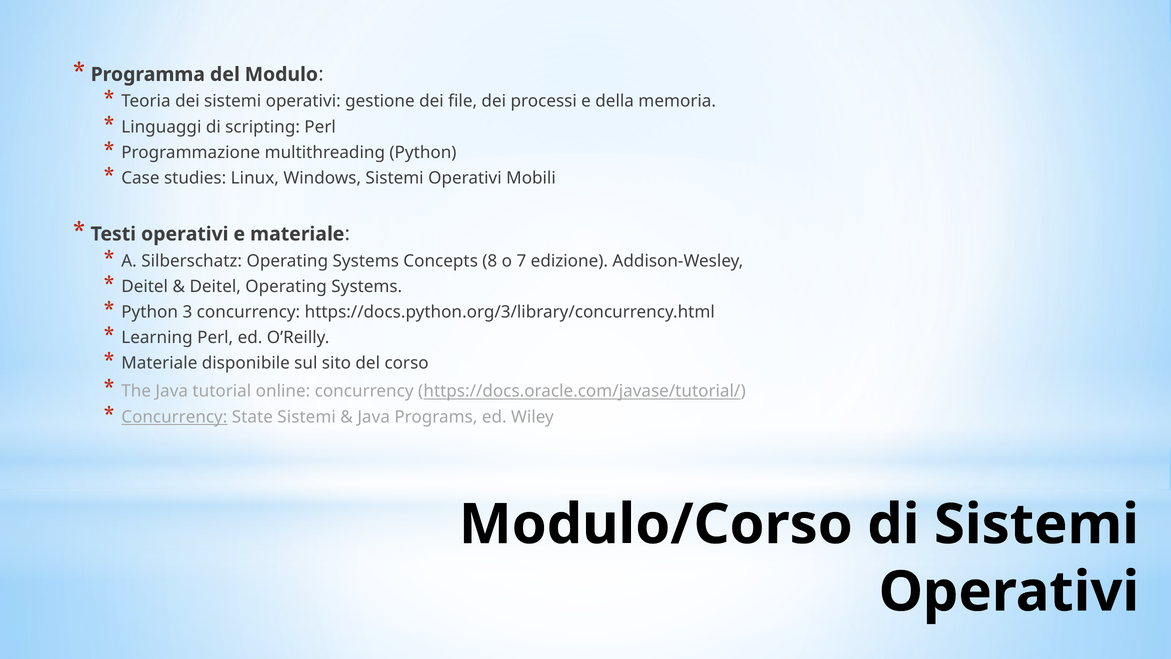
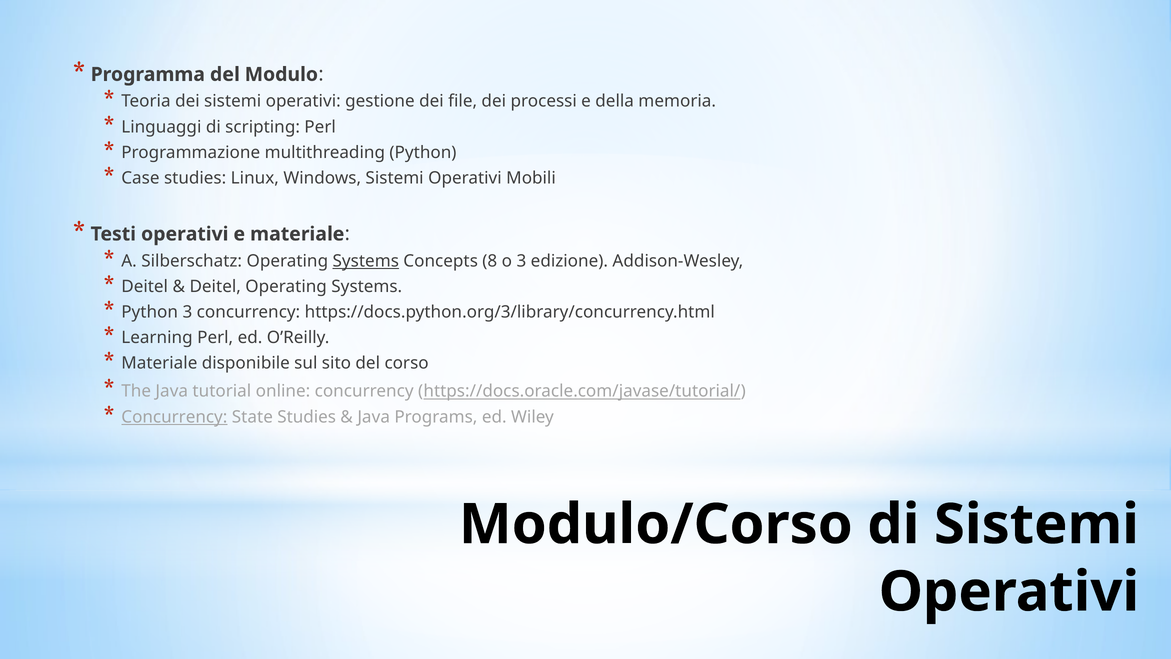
Systems at (366, 261) underline: none -> present
o 7: 7 -> 3
State Sistemi: Sistemi -> Studies
